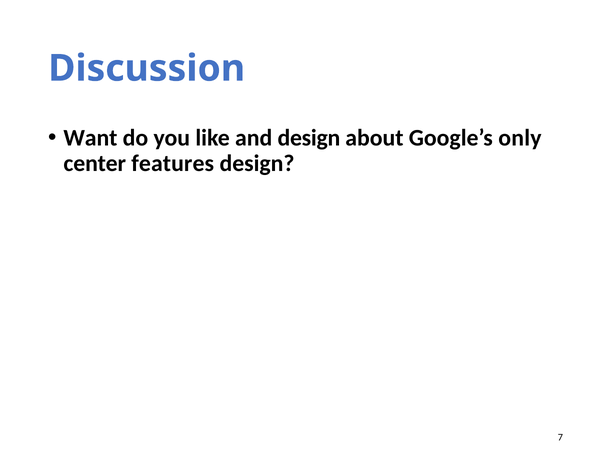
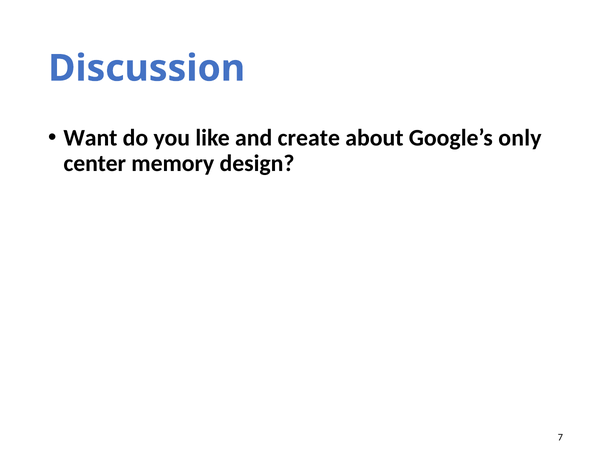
and design: design -> create
features: features -> memory
